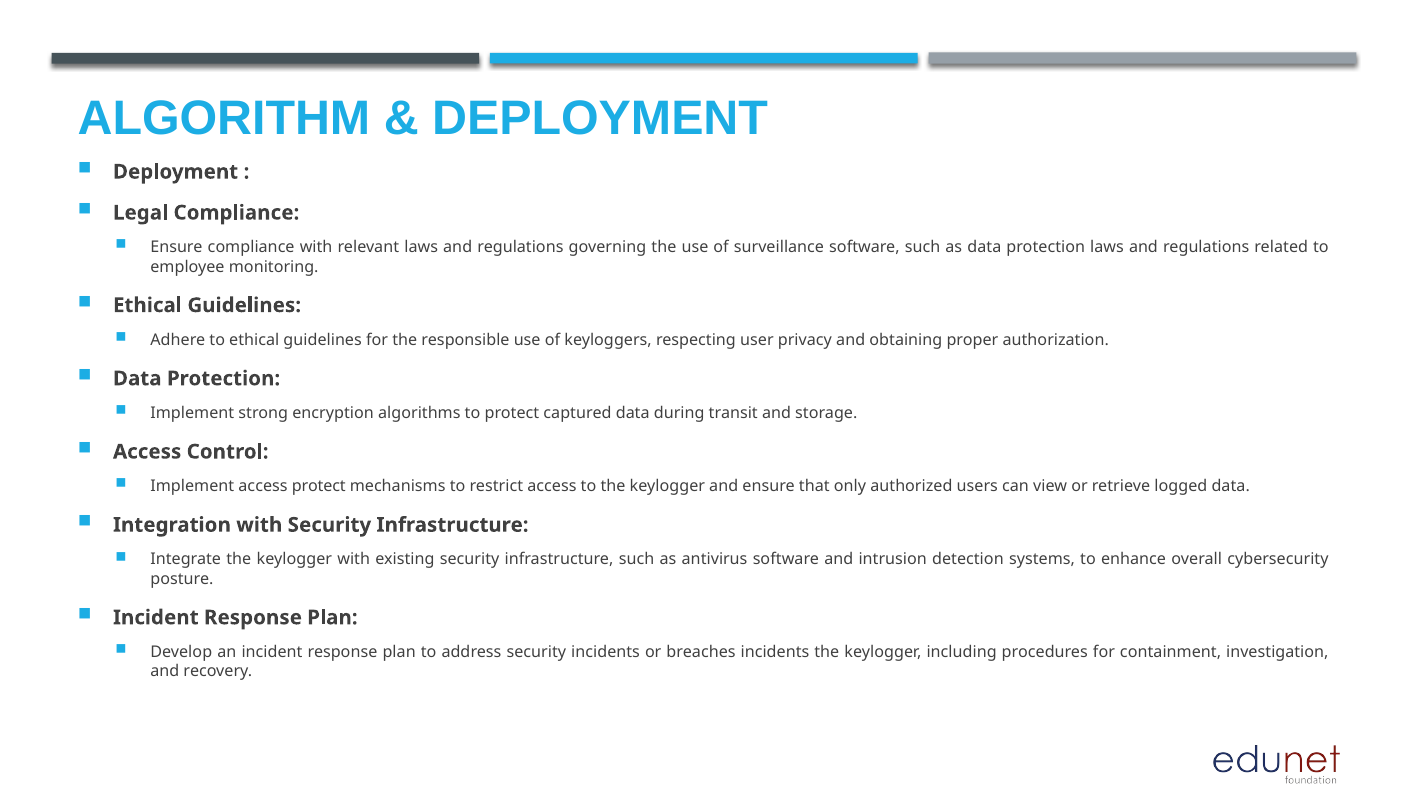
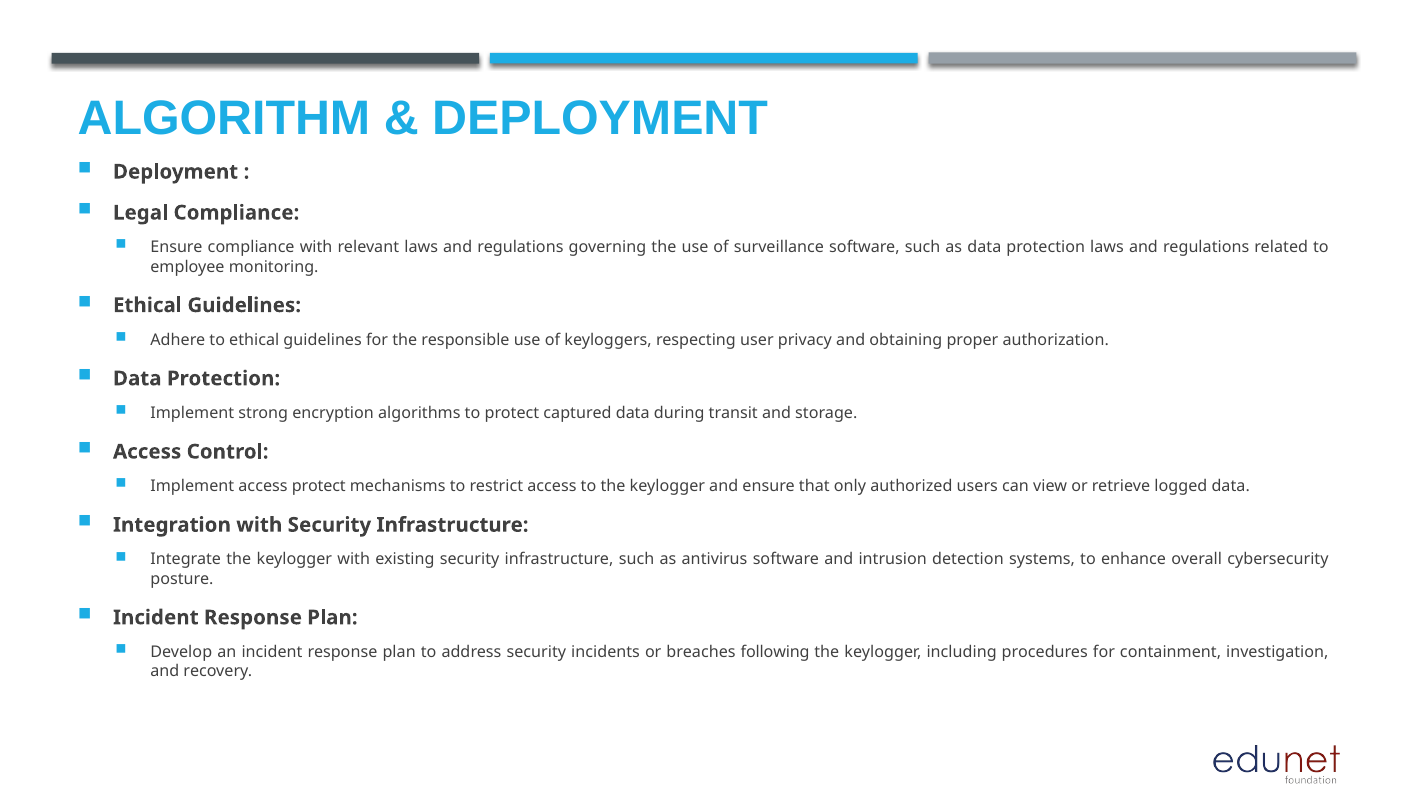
breaches incidents: incidents -> following
